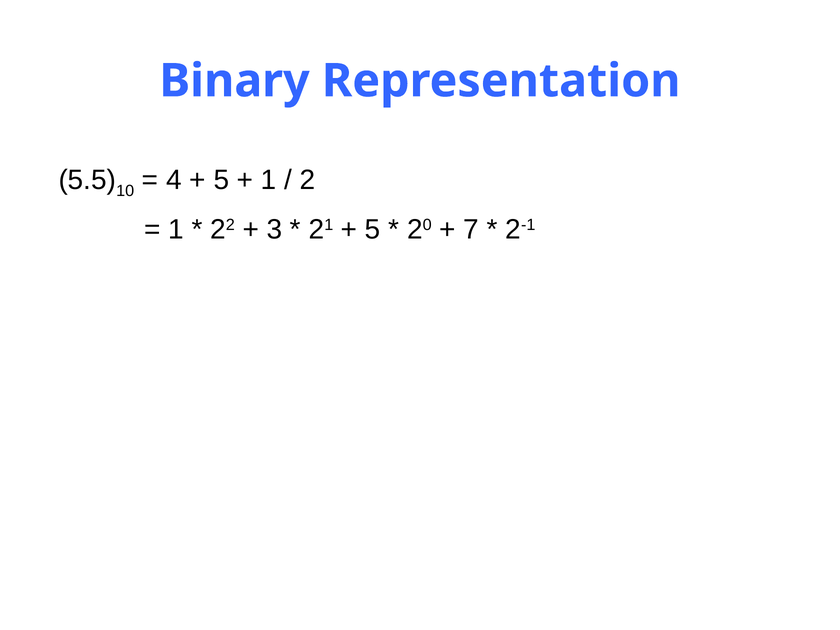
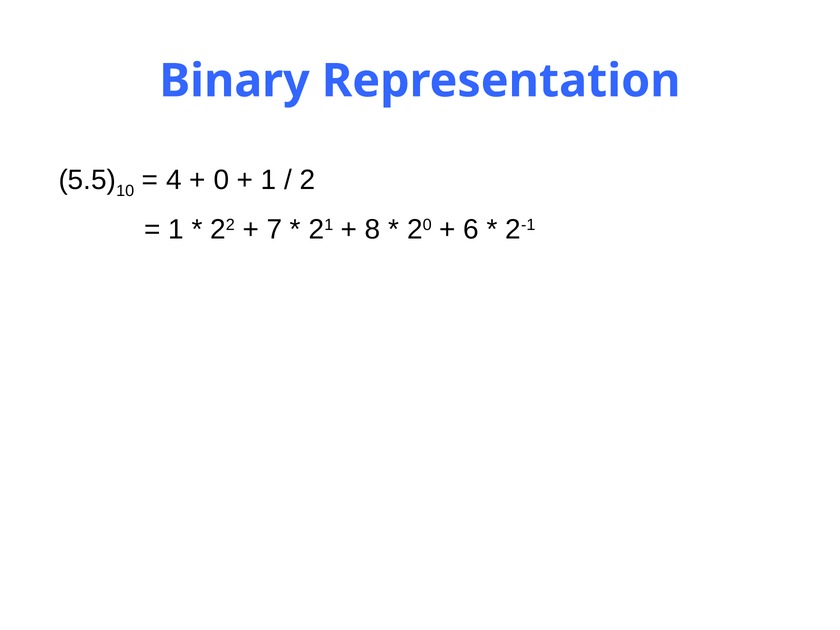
5 at (221, 180): 5 -> 0
3: 3 -> 7
5 at (373, 229): 5 -> 8
7: 7 -> 6
